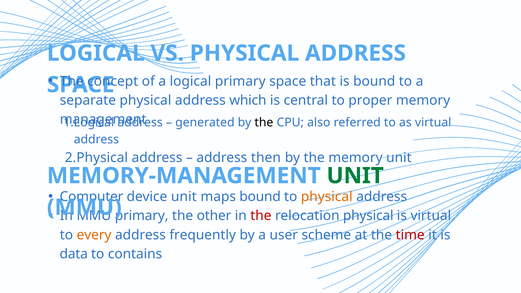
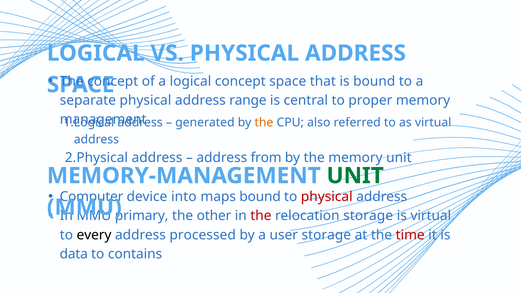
primary at (240, 81): primary -> concept
which: which -> range
the at (264, 122) colour: black -> orange
then: then -> from
device unit: unit -> into
physical at (327, 197) colour: orange -> red
relocation physical: physical -> storage
every colour: orange -> black
frequently: frequently -> processed
user scheme: scheme -> storage
